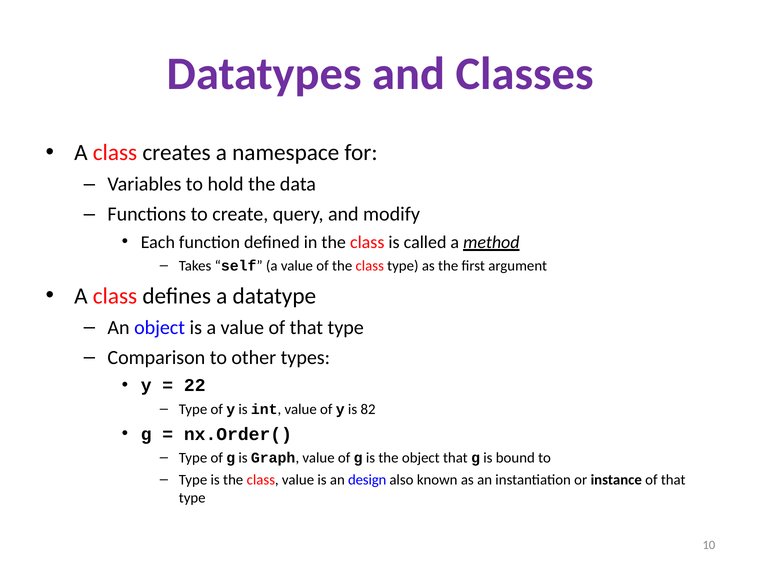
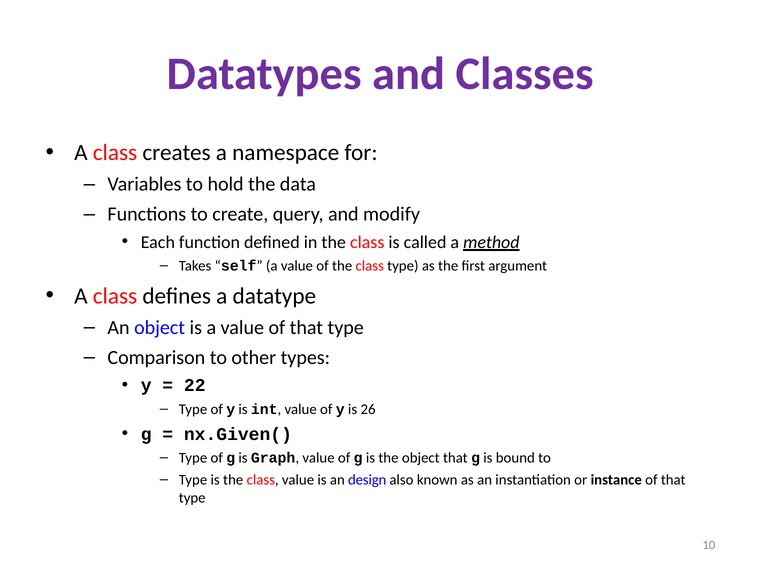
82: 82 -> 26
nx.Order(: nx.Order( -> nx.Given(
